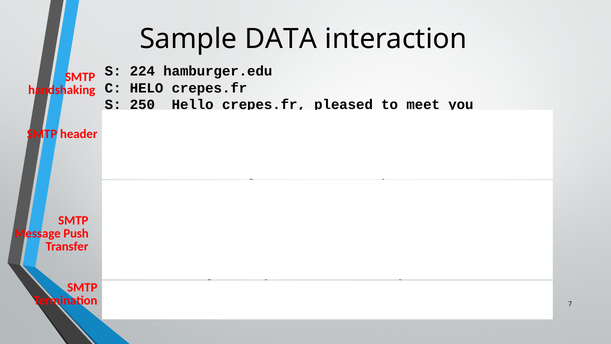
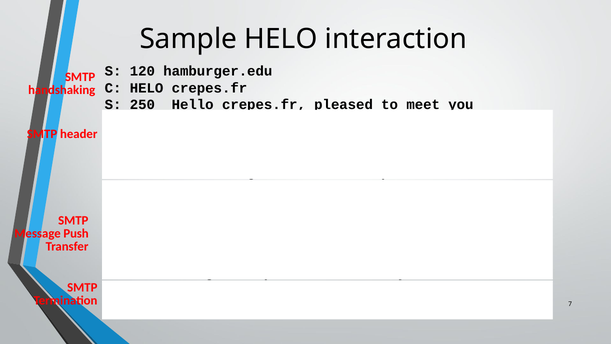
Sample DATA: DATA -> HELO
224: 224 -> 120
